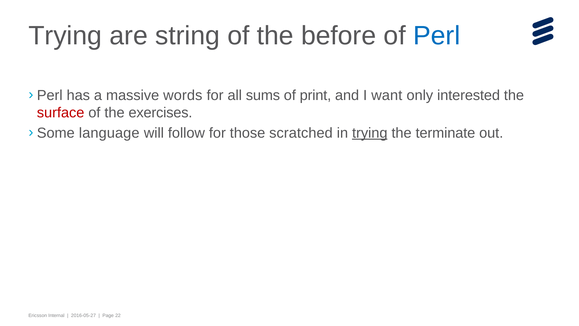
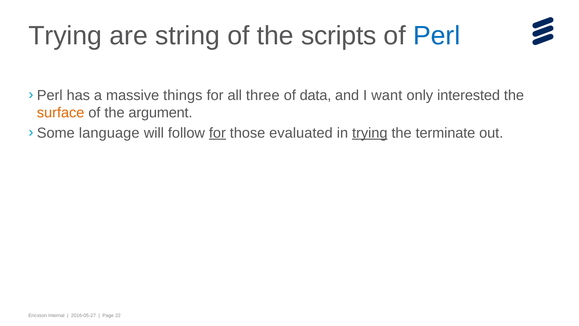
before: before -> scripts
words: words -> things
sums: sums -> three
print: print -> data
surface colour: red -> orange
exercises: exercises -> argument
for at (217, 133) underline: none -> present
scratched: scratched -> evaluated
